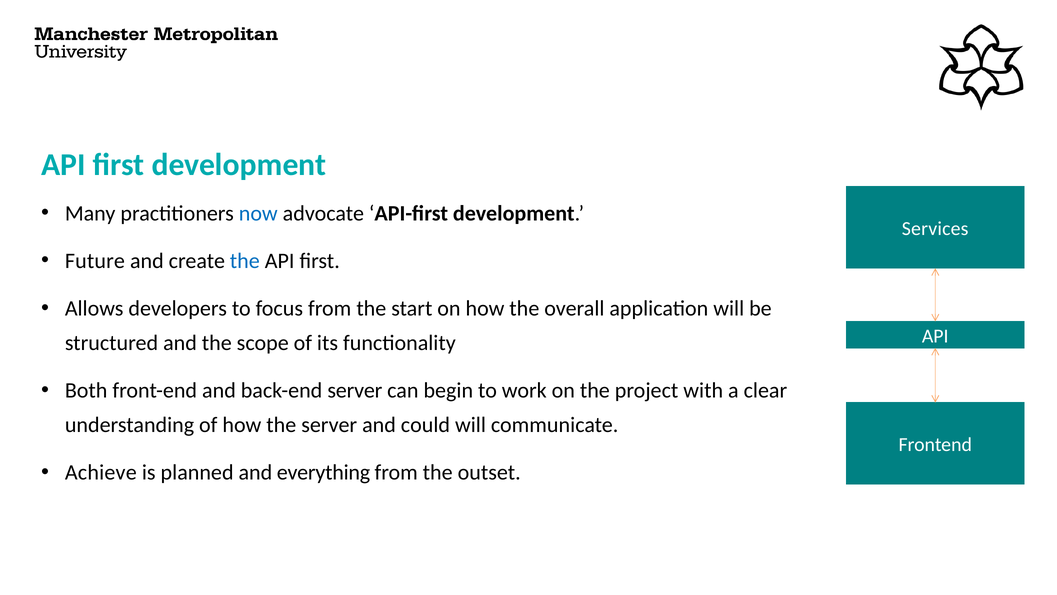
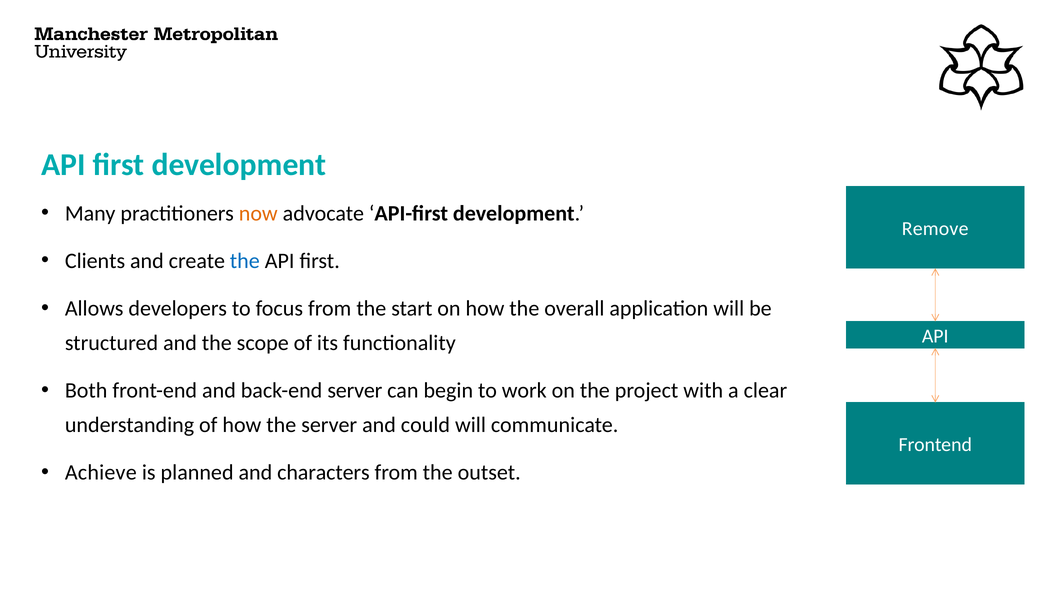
now colour: blue -> orange
Services: Services -> Remove
Future: Future -> Clients
everything: everything -> characters
